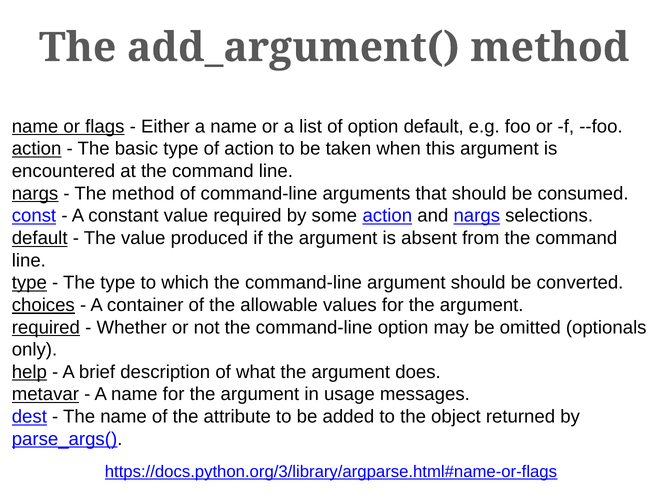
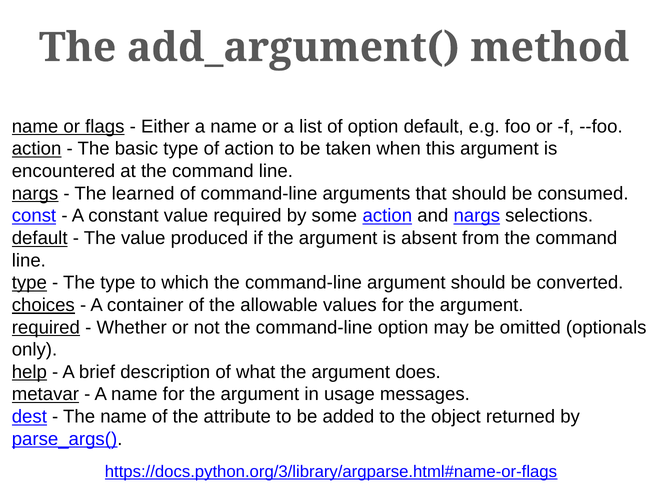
The method: method -> learned
